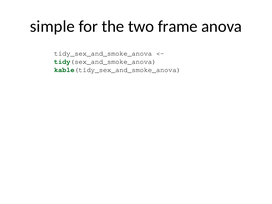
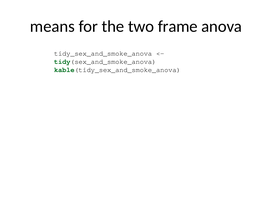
simple: simple -> means
